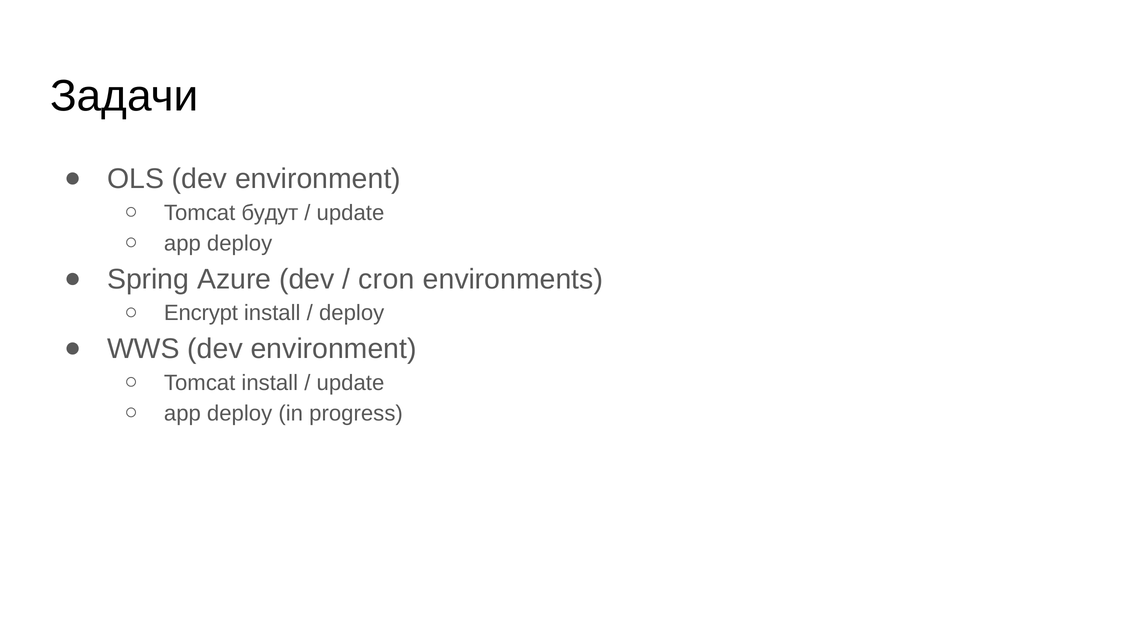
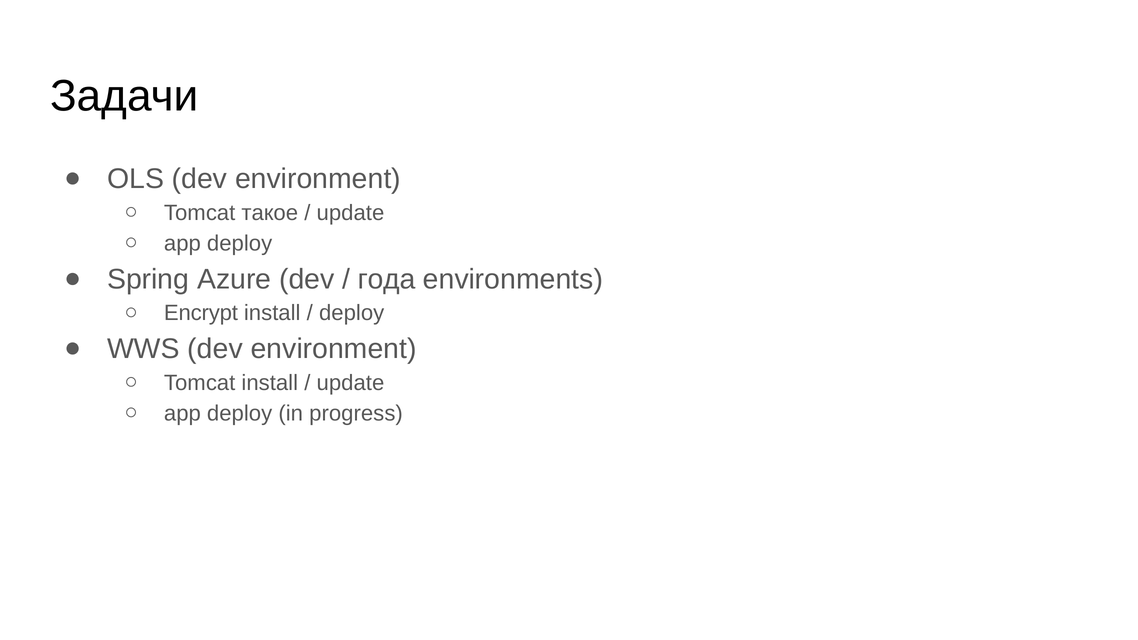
будут: будут -> такое
cron: cron -> года
